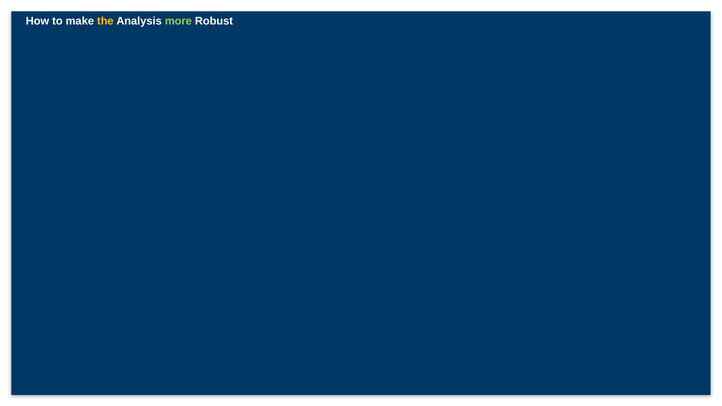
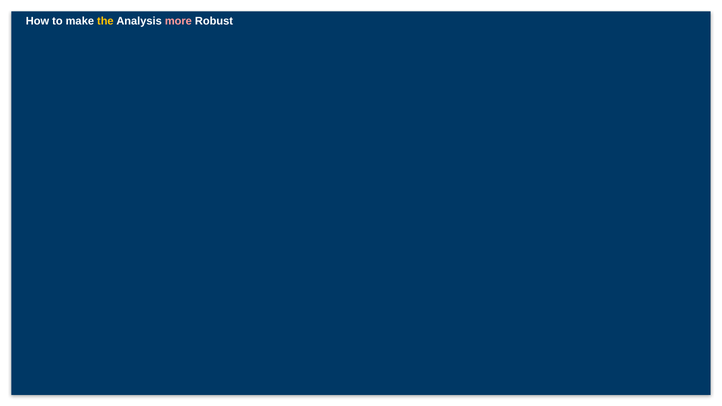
more colour: light green -> pink
